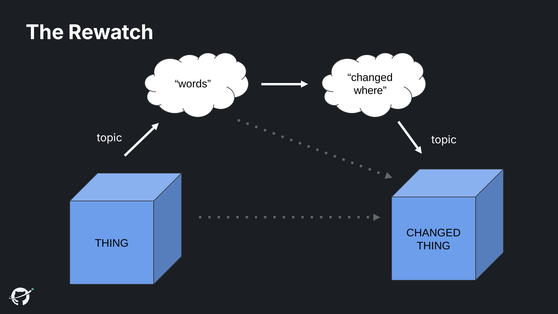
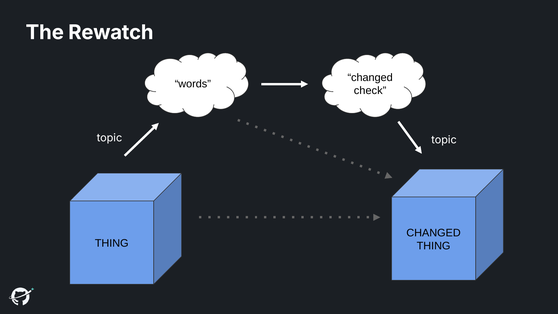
where: where -> check
